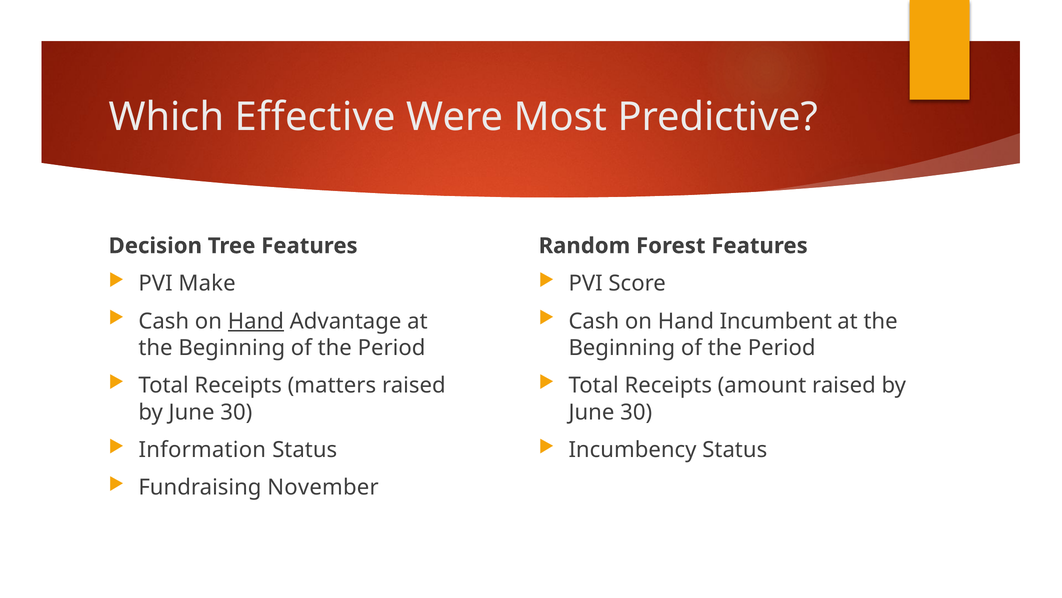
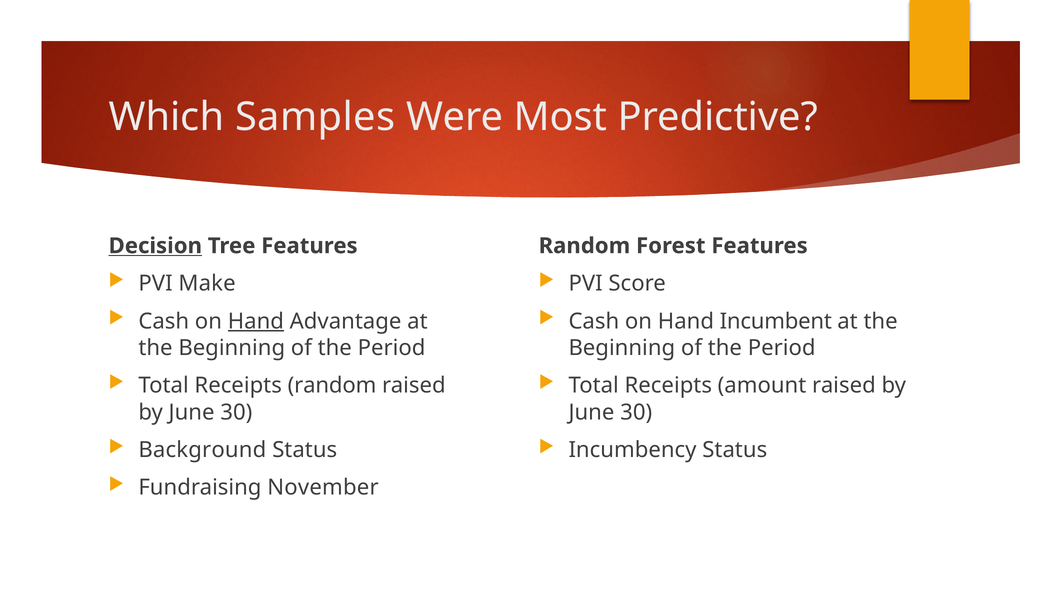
Effective: Effective -> Samples
Decision underline: none -> present
Receipts matters: matters -> random
Information: Information -> Background
